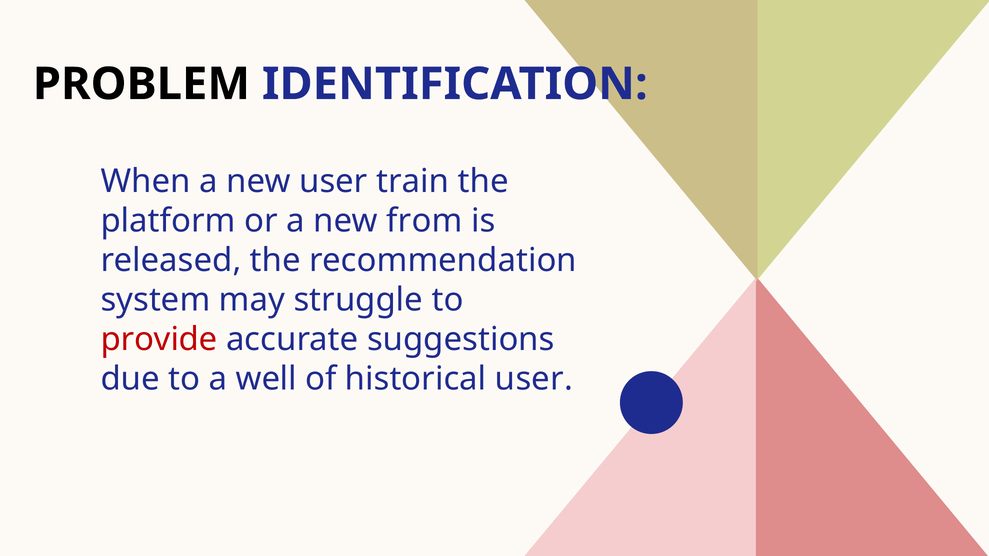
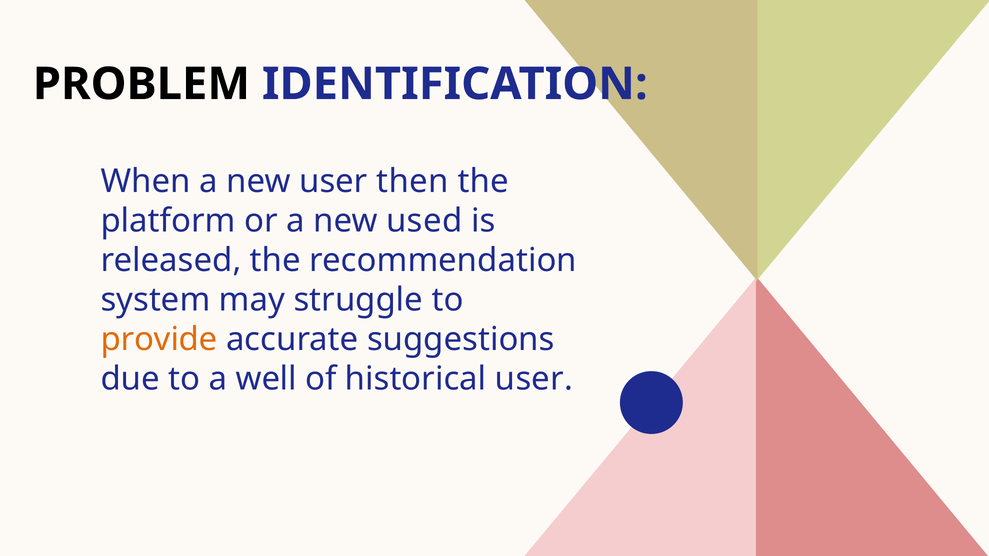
train: train -> then
from: from -> used
provide colour: red -> orange
